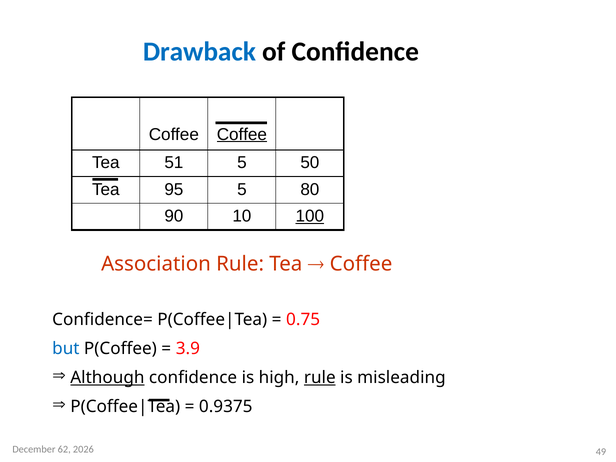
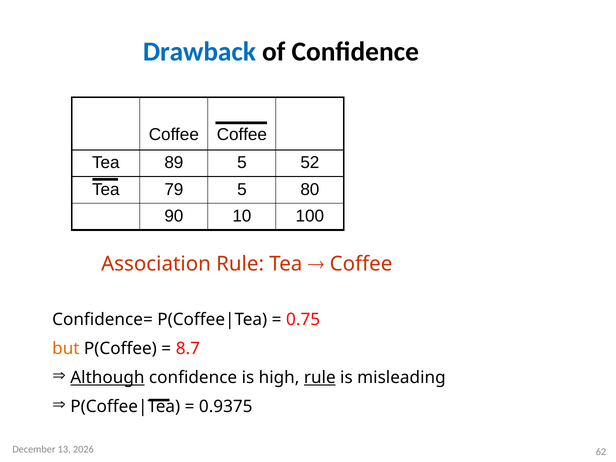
Coffee at (242, 134) underline: present -> none
51: 51 -> 89
50: 50 -> 52
95: 95 -> 79
100 underline: present -> none
but colour: blue -> orange
3.9: 3.9 -> 8.7
62: 62 -> 13
49: 49 -> 62
